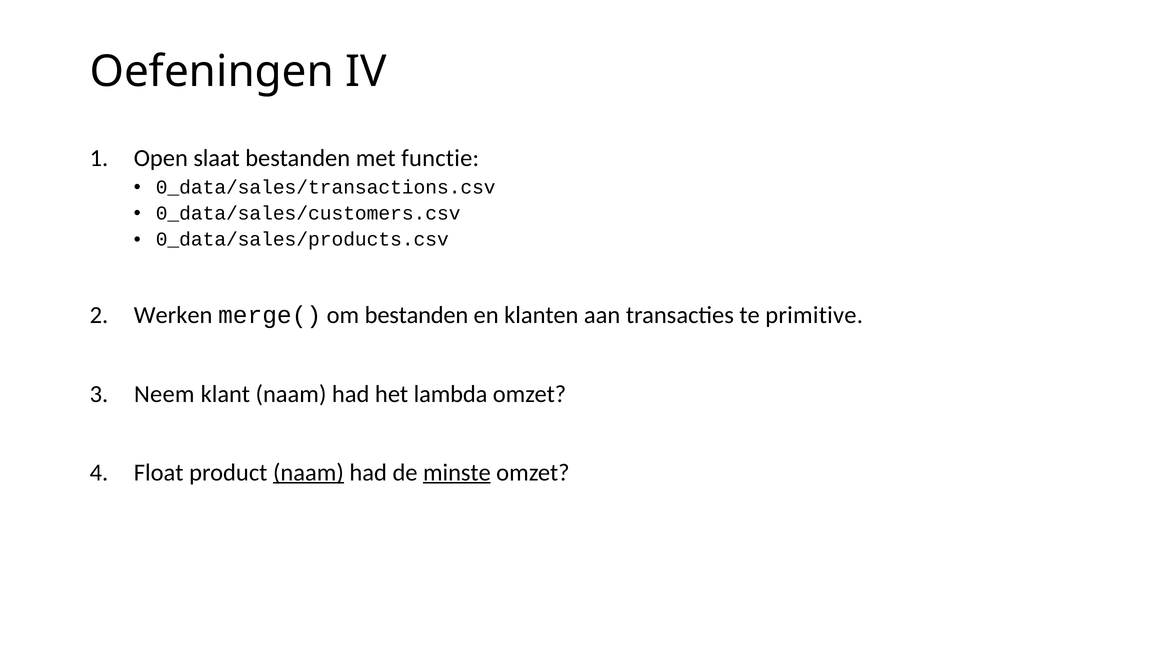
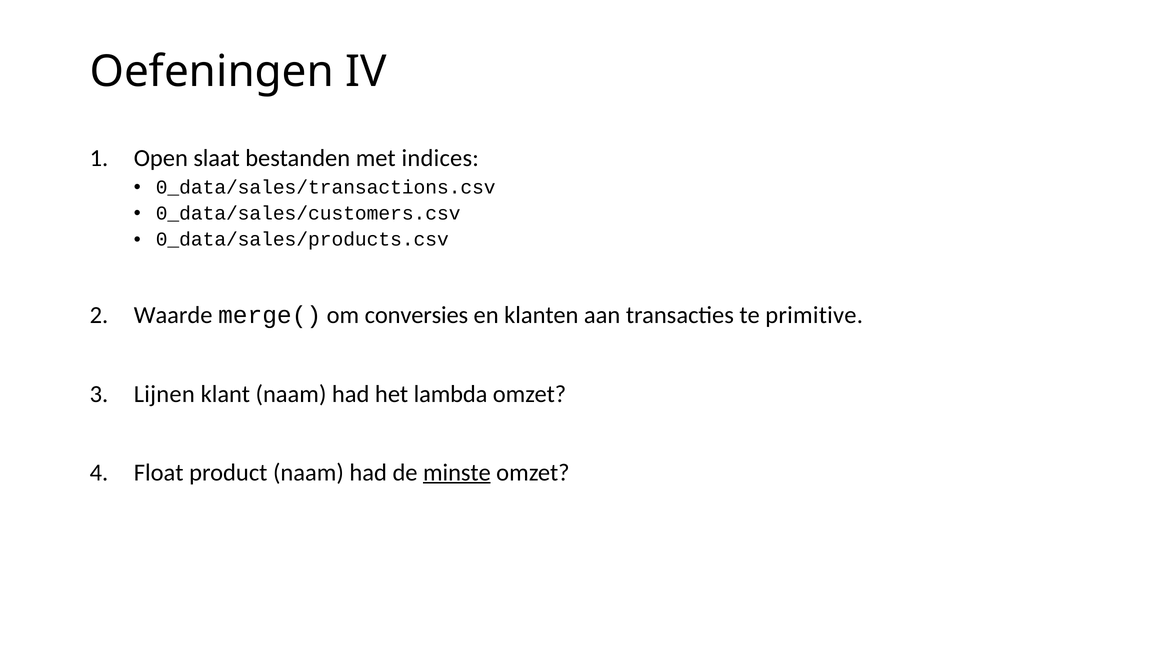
functie: functie -> indices
Werken: Werken -> Waarde
om bestanden: bestanden -> conversies
Neem: Neem -> Lijnen
naam at (308, 473) underline: present -> none
